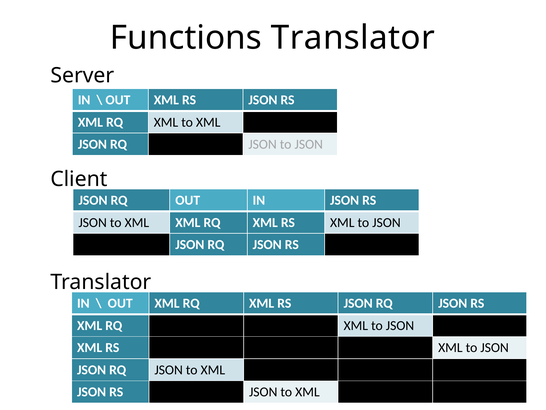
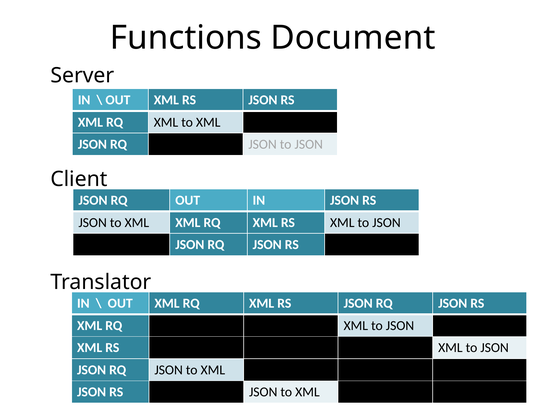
Functions Translator: Translator -> Document
